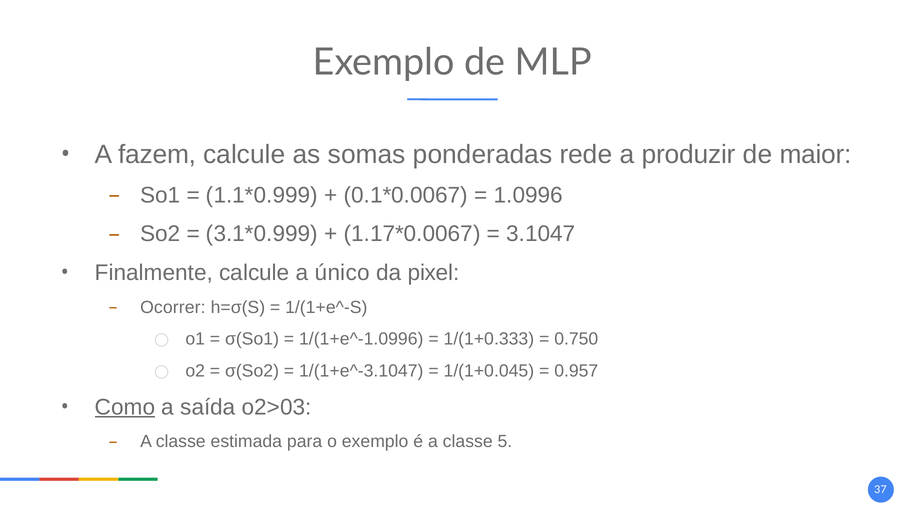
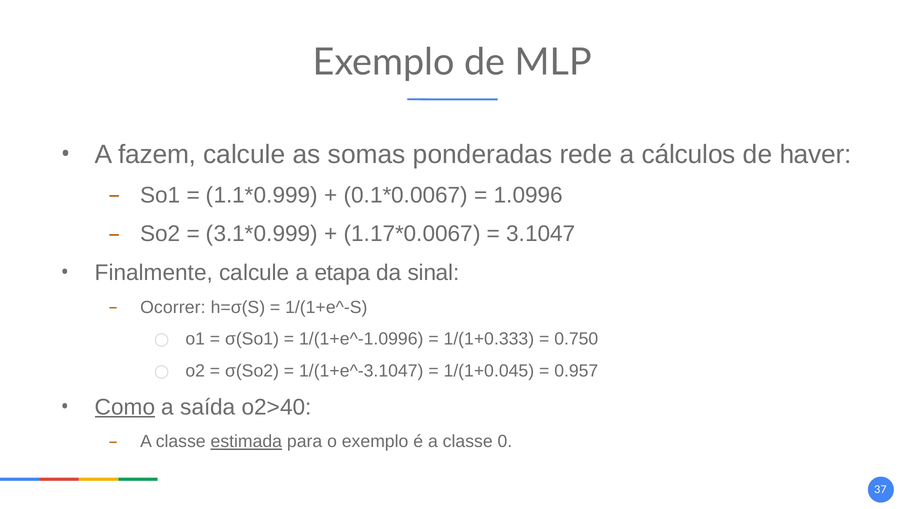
produzir: produzir -> cálculos
maior: maior -> haver
único: único -> etapa
pixel: pixel -> sinal
o2>03: o2>03 -> o2>40
estimada underline: none -> present
5: 5 -> 0
